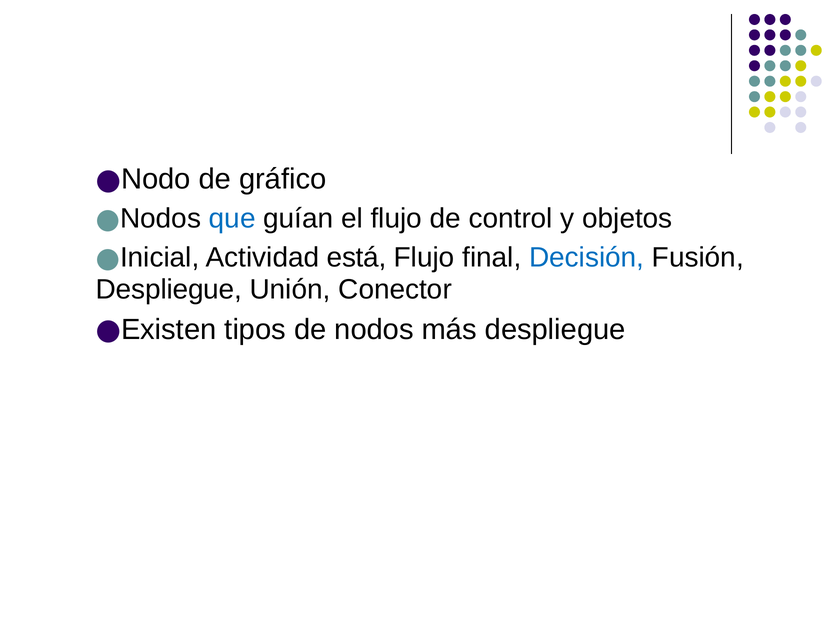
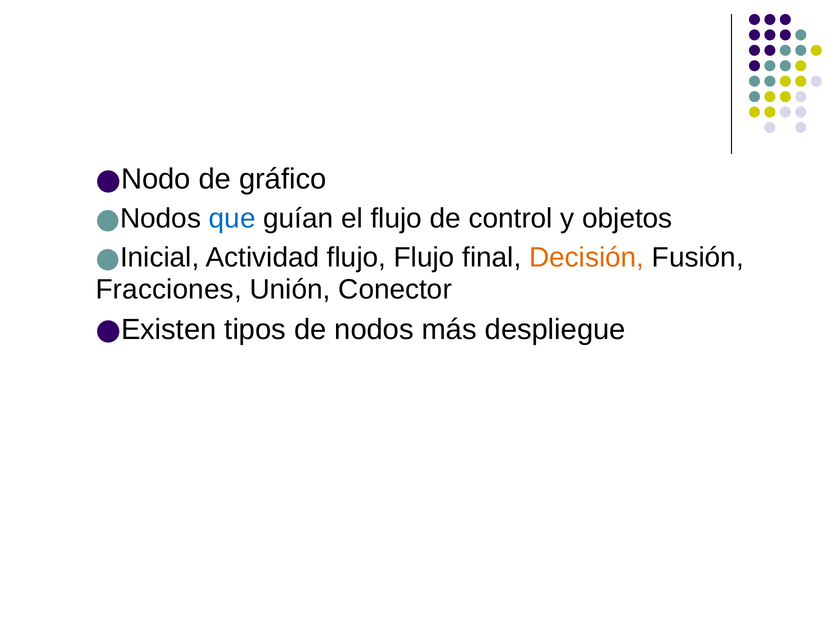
Actividad está: está -> flujo
Decisión colour: blue -> orange
Despliegue at (169, 290): Despliegue -> Fracciones
